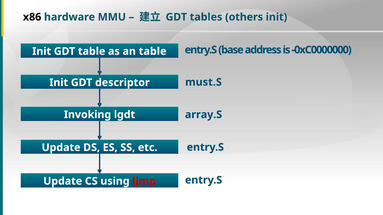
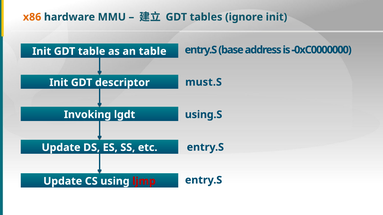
x86 colour: black -> orange
others: others -> ignore
array.S: array.S -> using.S
